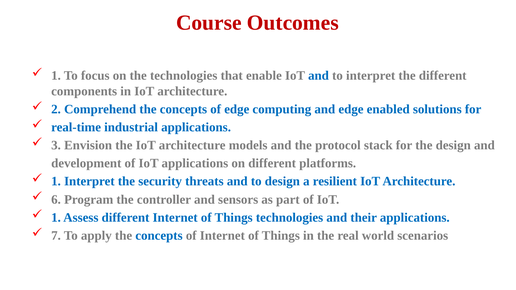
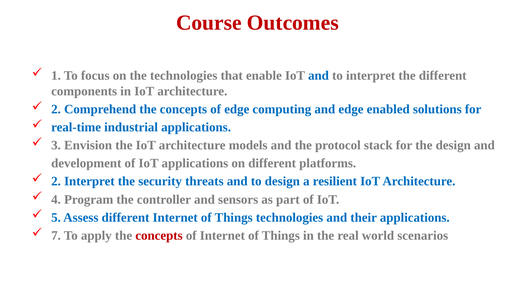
1 at (56, 182): 1 -> 2
6: 6 -> 4
1 at (56, 218): 1 -> 5
concepts at (159, 236) colour: blue -> red
